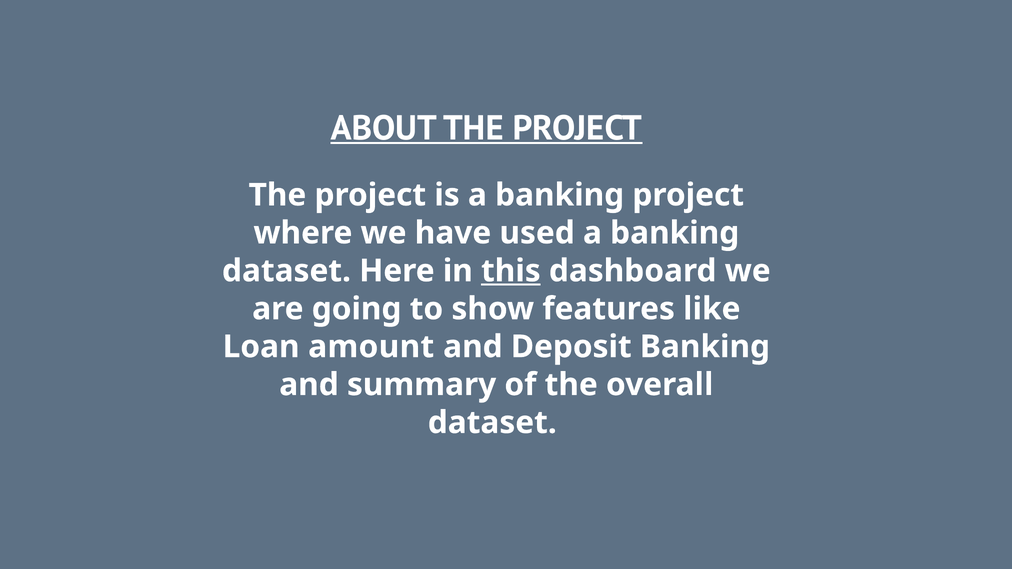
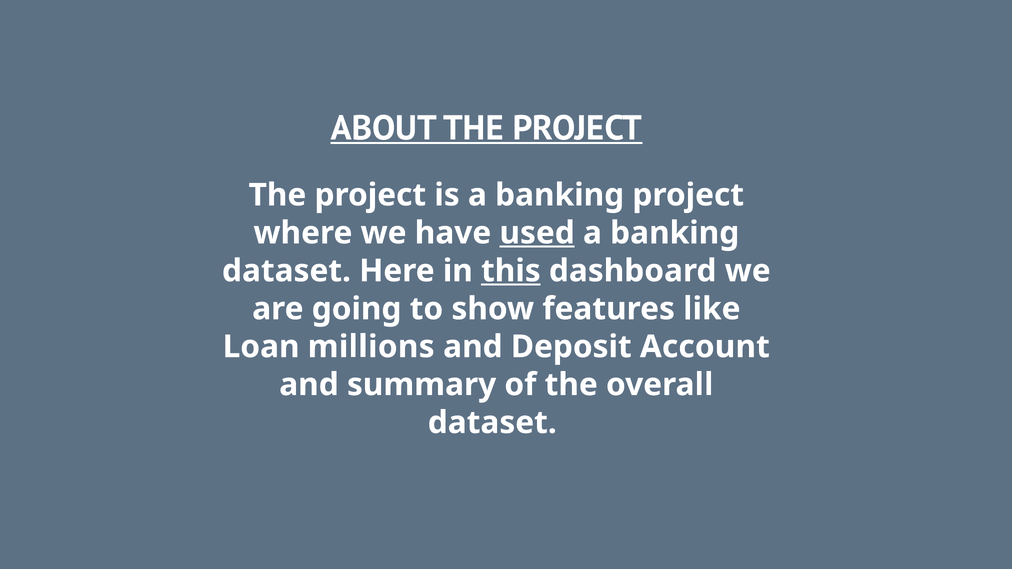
used underline: none -> present
amount: amount -> millions
Deposit Banking: Banking -> Account
